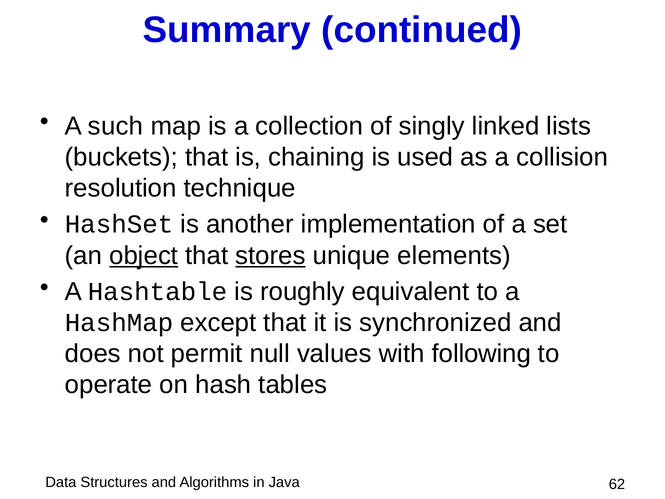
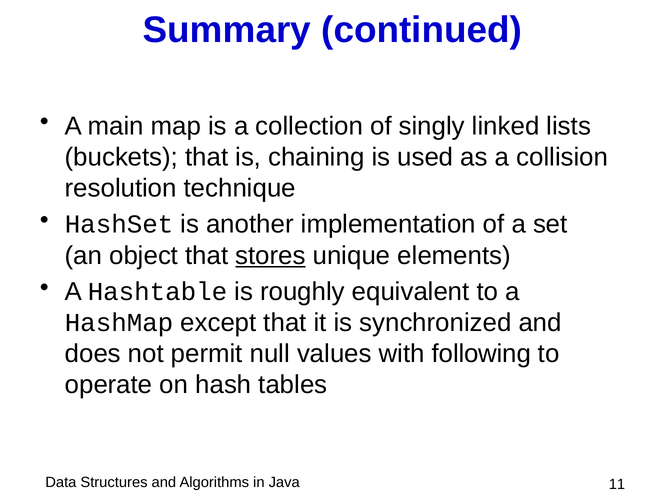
such: such -> main
object underline: present -> none
62: 62 -> 11
